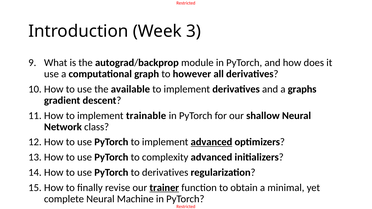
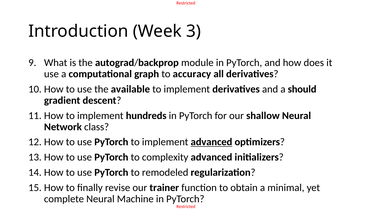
however: however -> accuracy
graphs: graphs -> should
trainable: trainable -> hundreds
to derivatives: derivatives -> remodeled
trainer underline: present -> none
